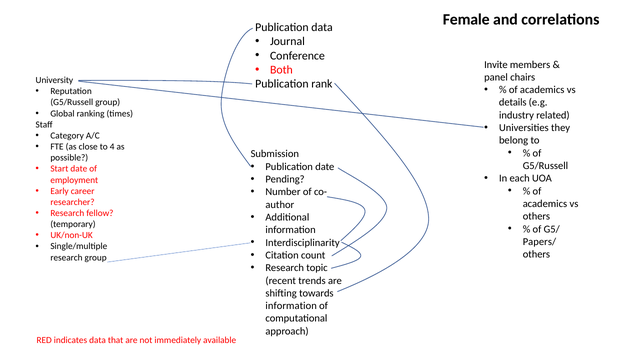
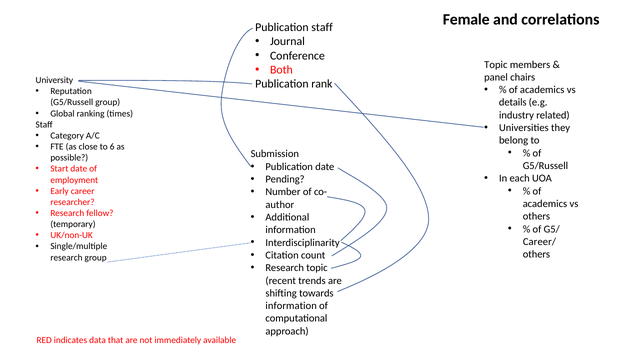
Publication data: data -> staff
Invite at (496, 64): Invite -> Topic
4: 4 -> 6
Papers/: Papers/ -> Career/
